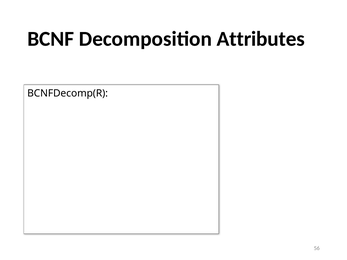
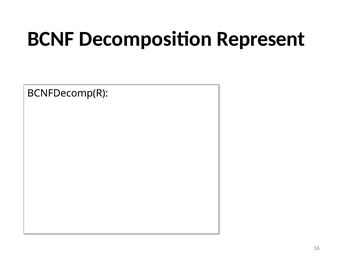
Decomposition Attributes: Attributes -> Represent
